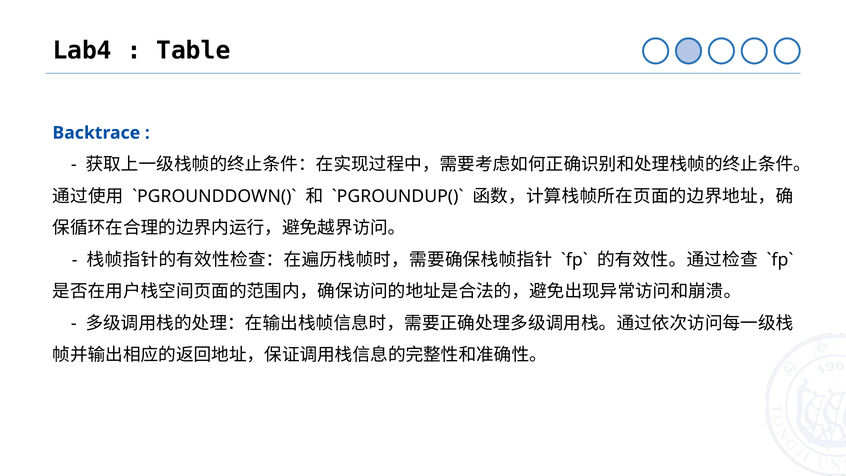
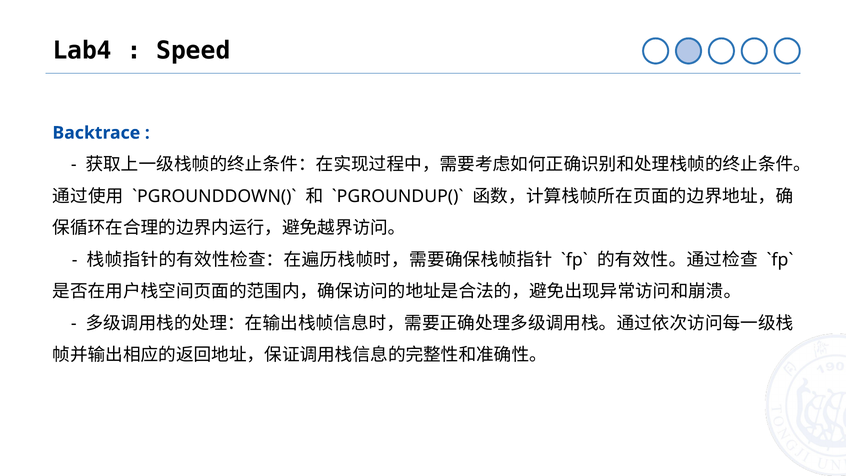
Table: Table -> Speed
